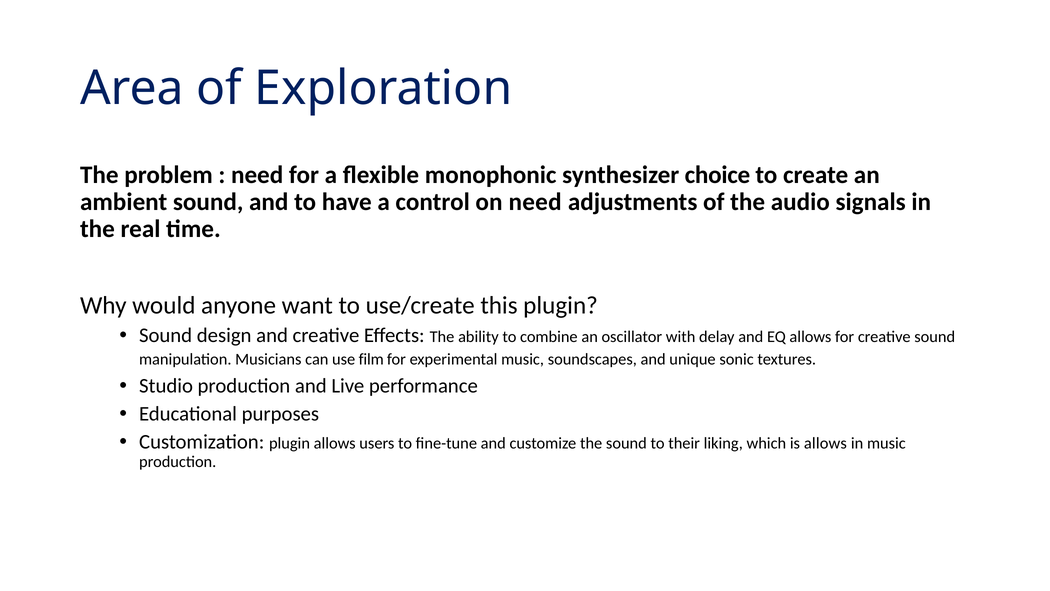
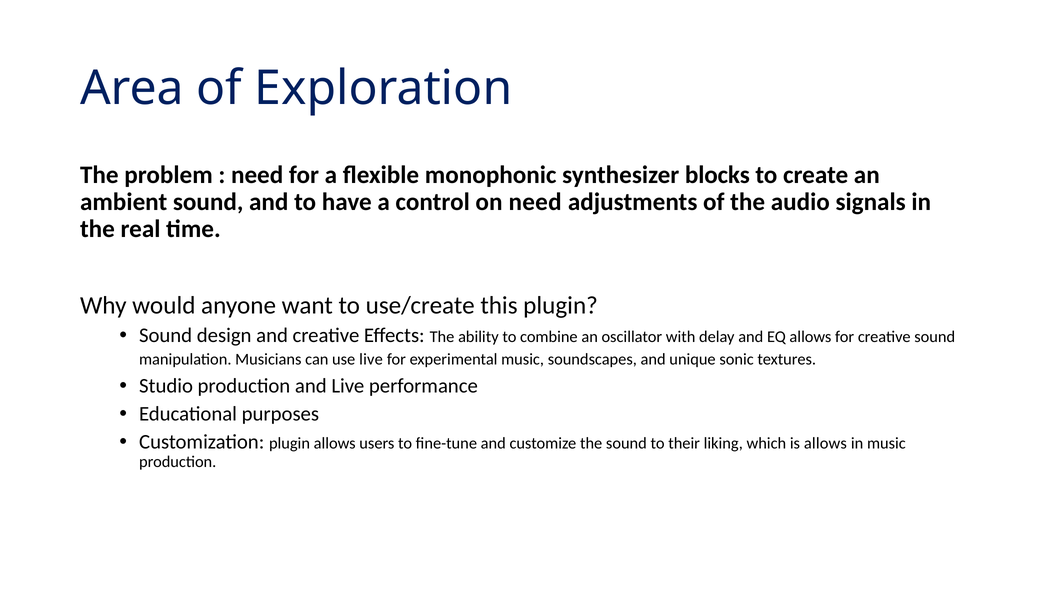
choice: choice -> blocks
use film: film -> live
